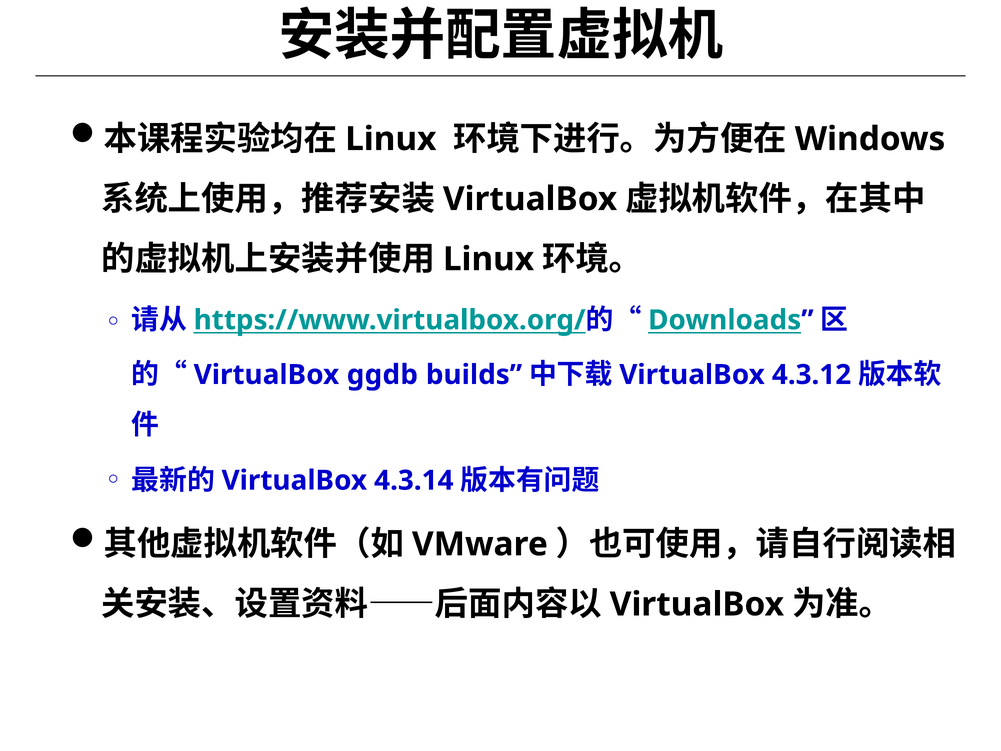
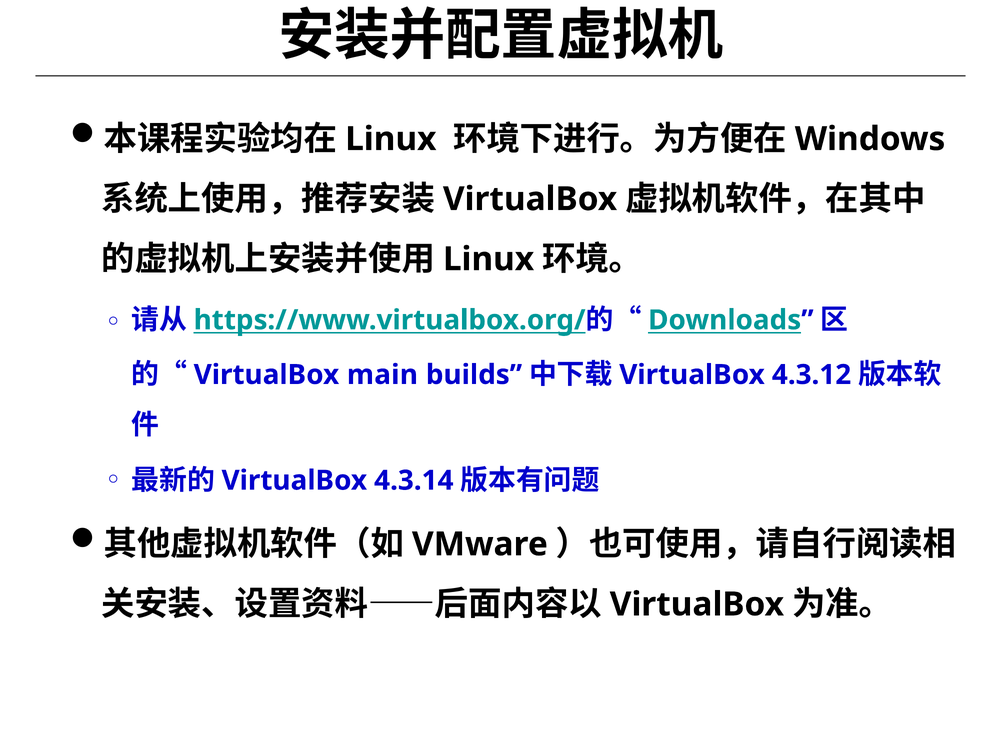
ggdb: ggdb -> main
